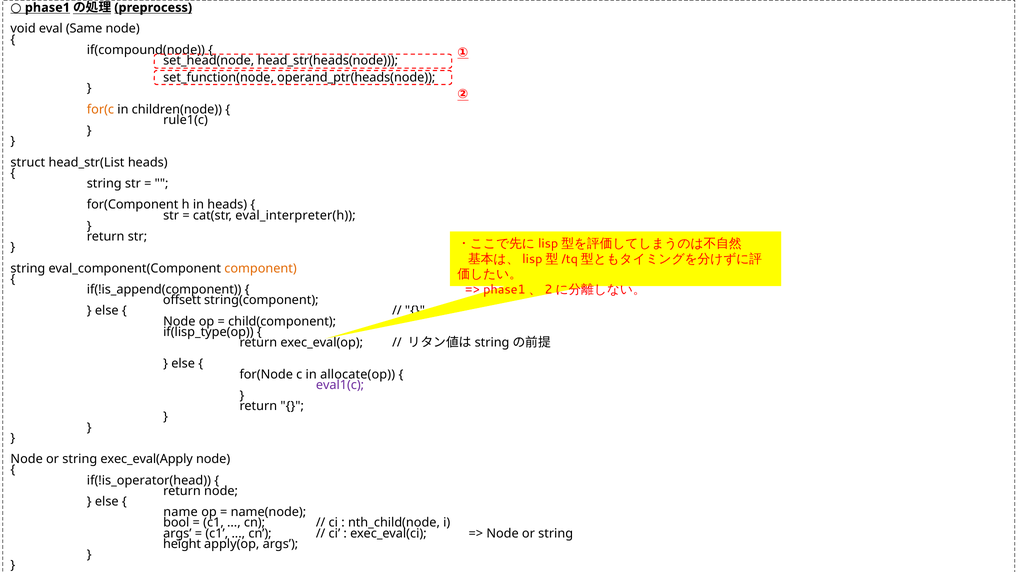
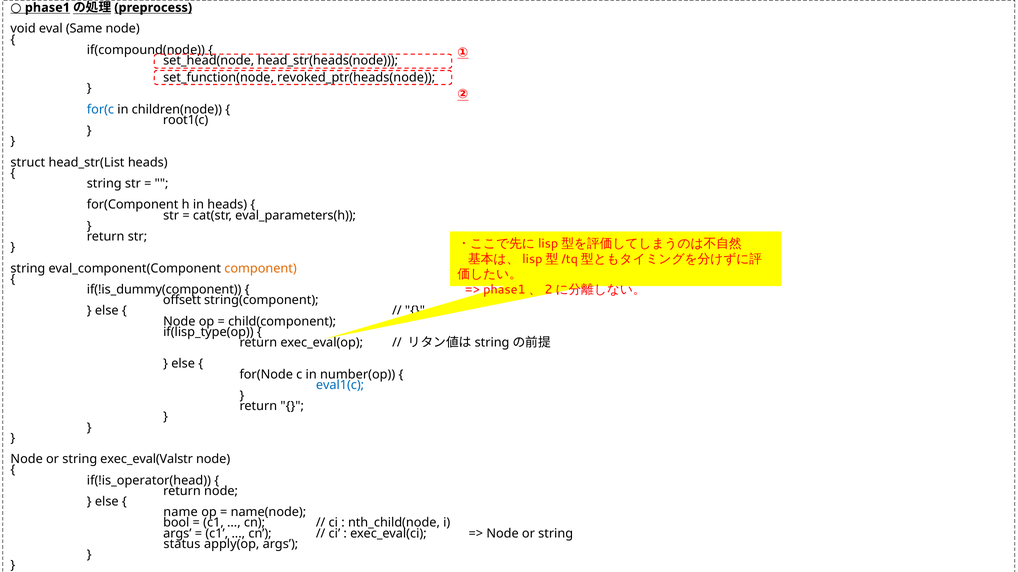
operand_ptr(heads(node: operand_ptr(heads(node -> revoked_ptr(heads(node
for(c colour: orange -> blue
rule1(c: rule1(c -> root1(c
eval_interpreter(h: eval_interpreter(h -> eval_parameters(h
if(!is_append(component: if(!is_append(component -> if(!is_dummy(component
allocate(op: allocate(op -> number(op
eval1(c colour: purple -> blue
exec_eval(Apply: exec_eval(Apply -> exec_eval(Valstr
height: height -> status
